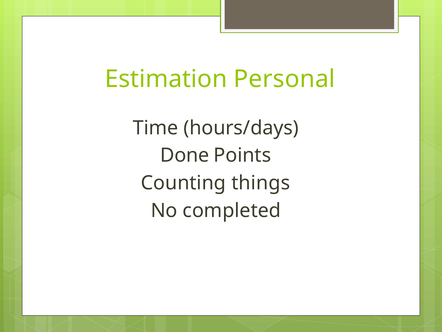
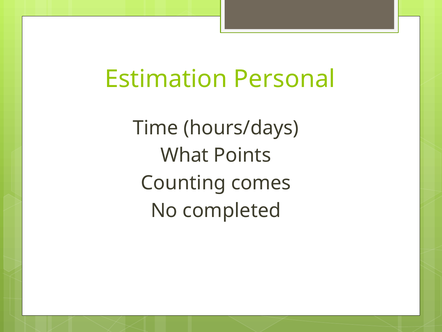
Done: Done -> What
things: things -> comes
